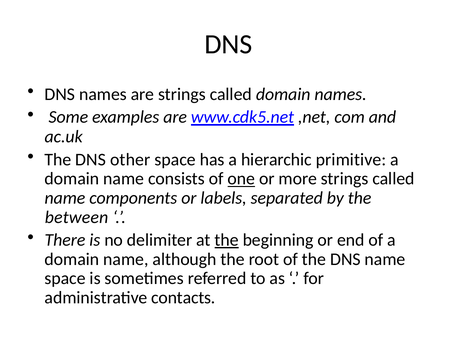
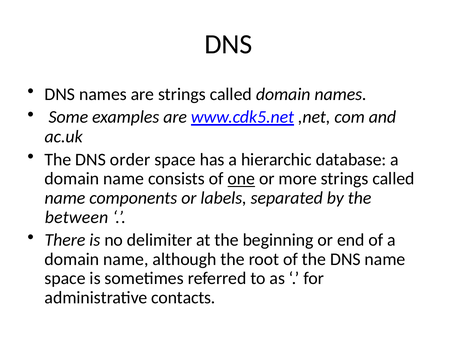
other: other -> order
primitive: primitive -> database
the at (227, 240) underline: present -> none
